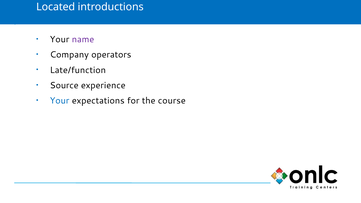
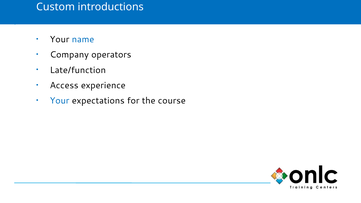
Located: Located -> Custom
name colour: purple -> blue
Source: Source -> Access
